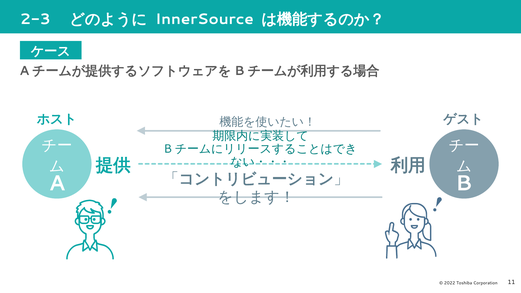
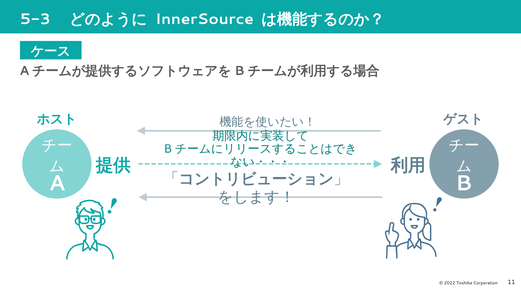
2-3: 2-3 -> 5-3
